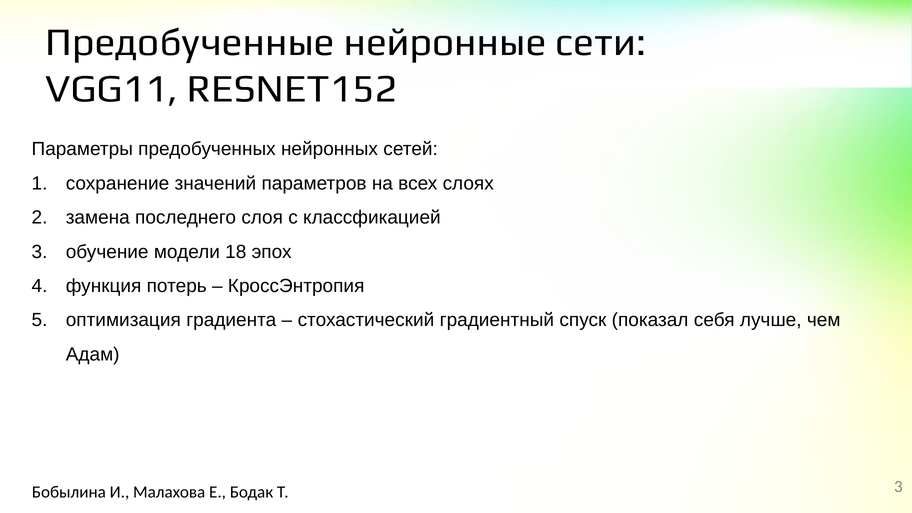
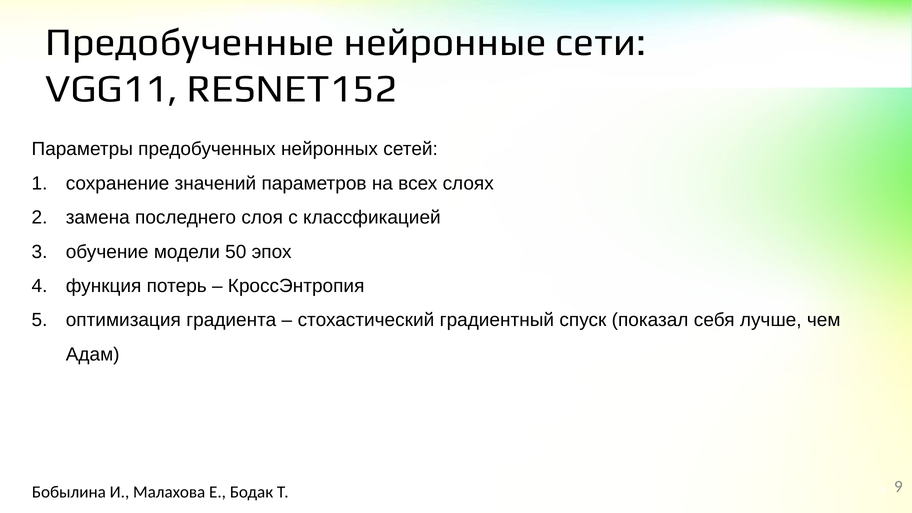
18: 18 -> 50
Т 3: 3 -> 9
